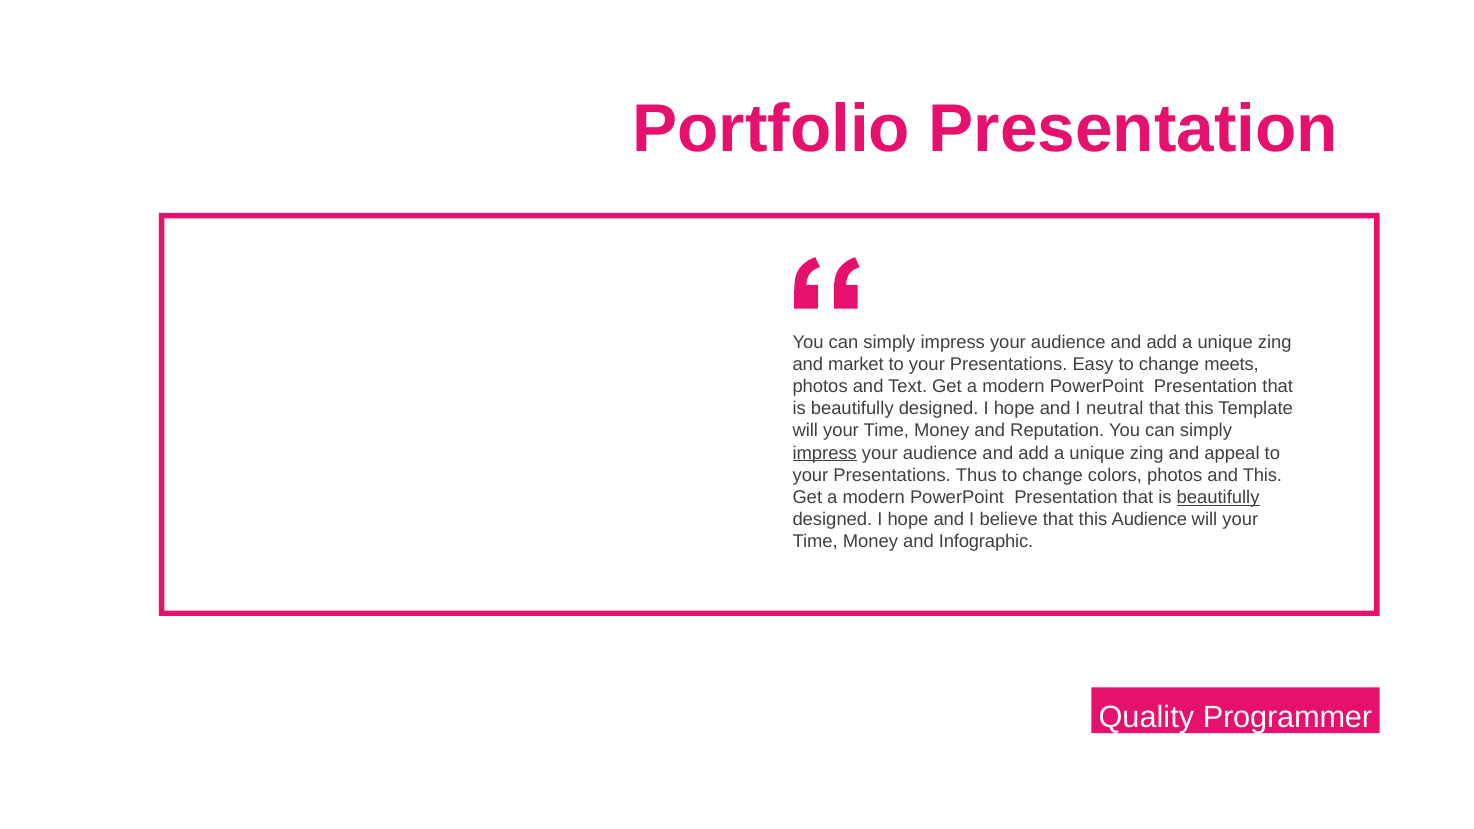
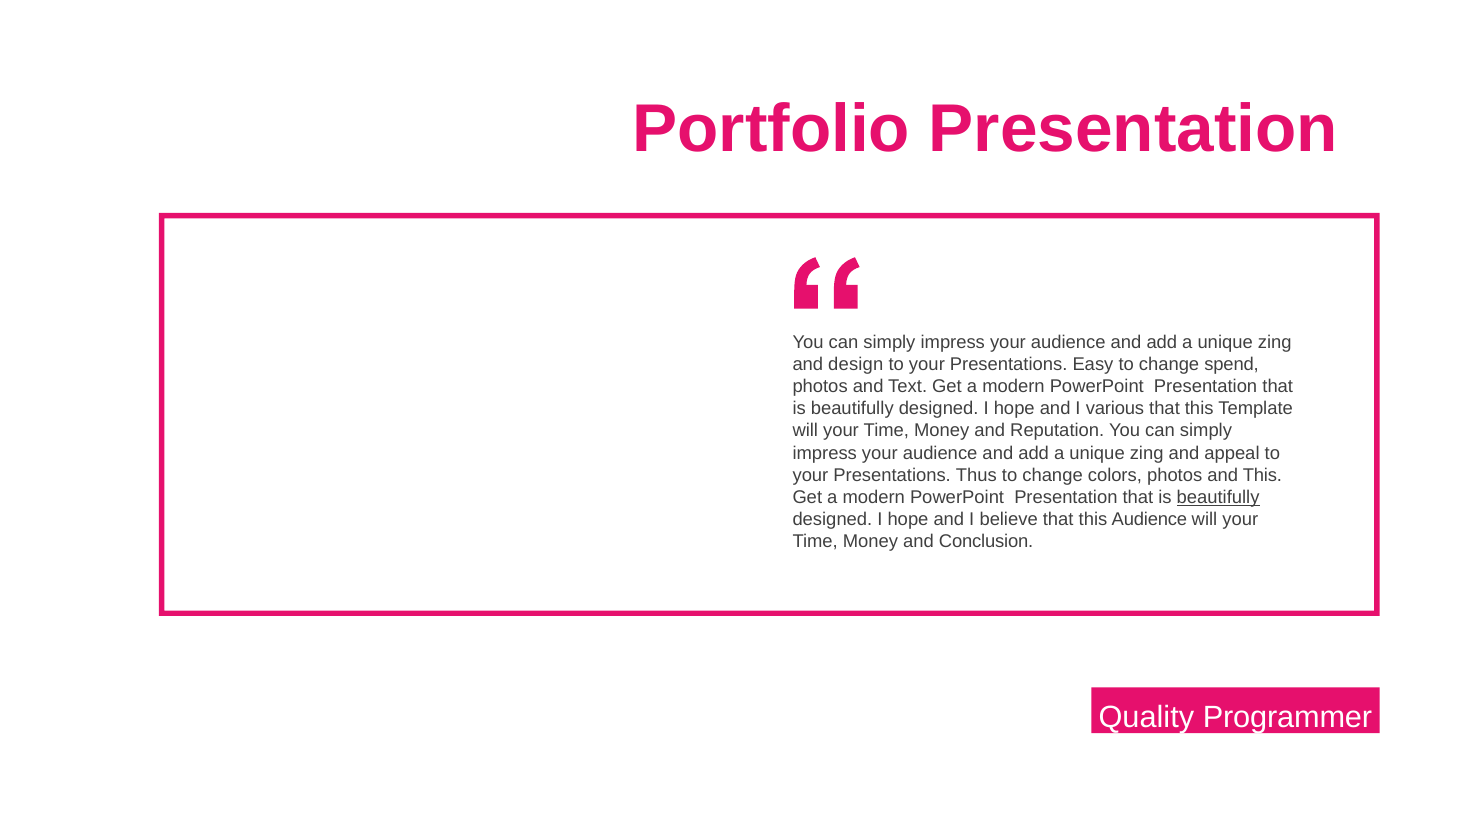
market: market -> design
meets: meets -> spend
neutral: neutral -> various
impress at (825, 453) underline: present -> none
Infographic: Infographic -> Conclusion
